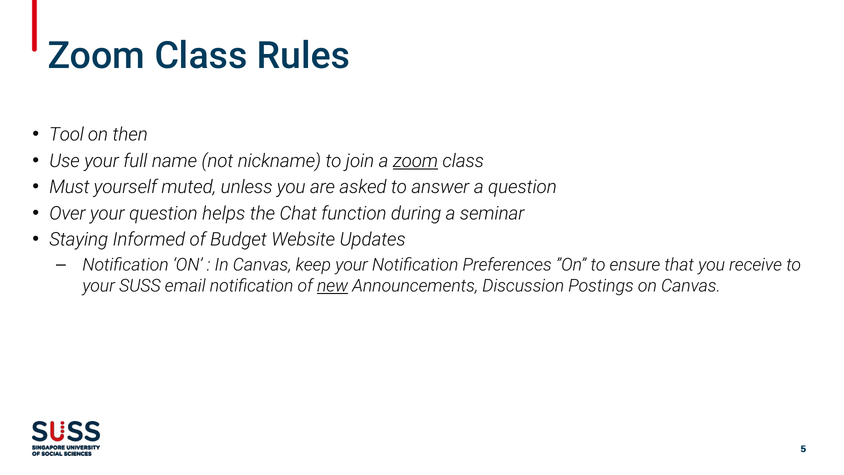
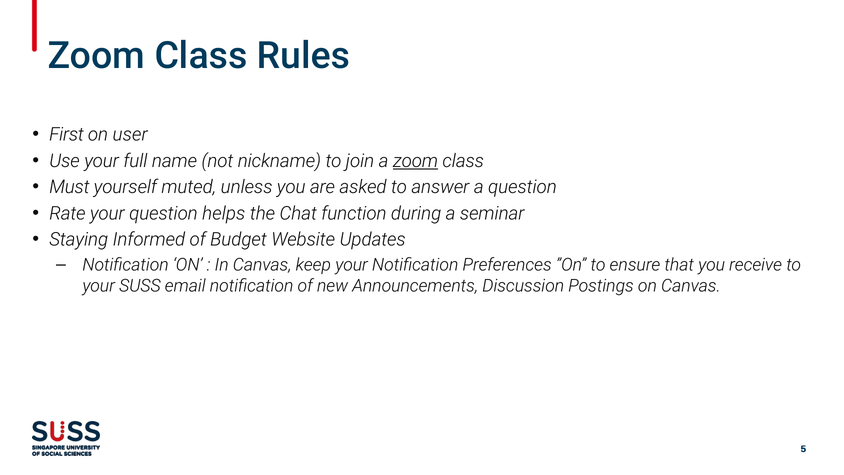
Tool: Tool -> First
then: then -> user
Over: Over -> Rate
new underline: present -> none
